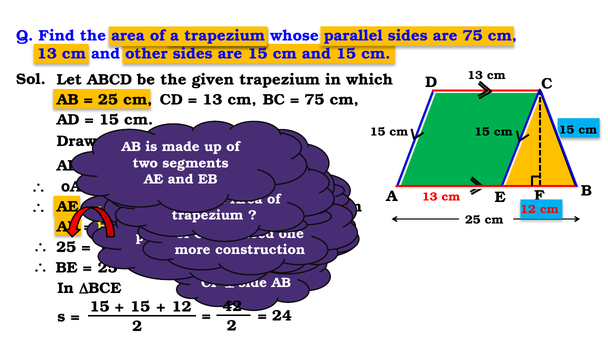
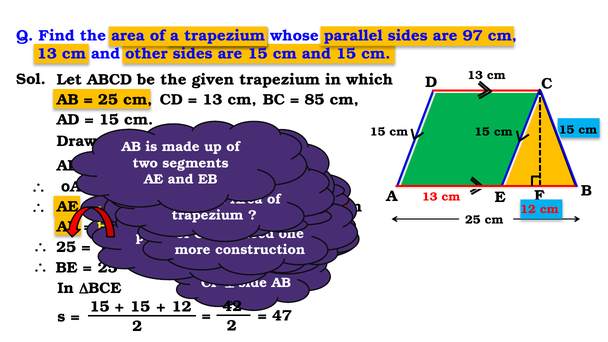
are 75: 75 -> 97
75 at (314, 100): 75 -> 85
24: 24 -> 47
